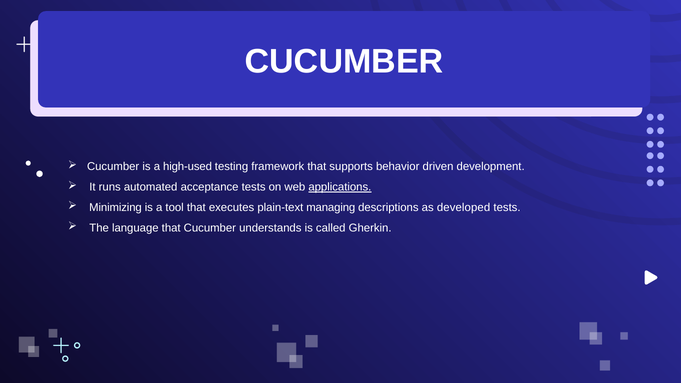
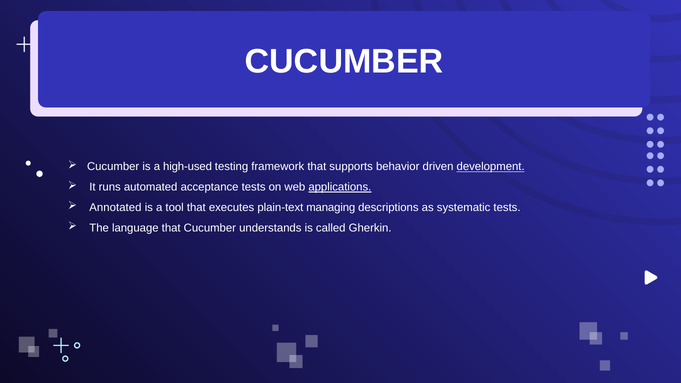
development underline: none -> present
Minimizing: Minimizing -> Annotated
developed: developed -> systematic
